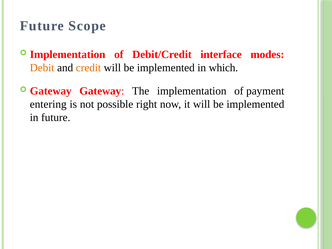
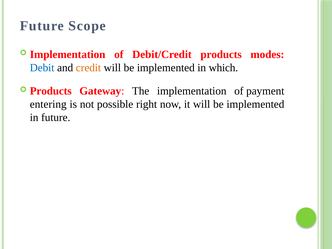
Debit/Credit interface: interface -> products
Debit colour: orange -> blue
Gateway at (51, 91): Gateway -> Products
